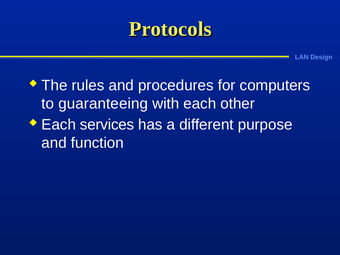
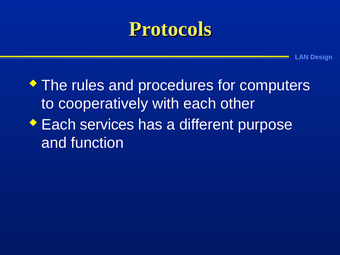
guaranteeing: guaranteeing -> cooperatively
